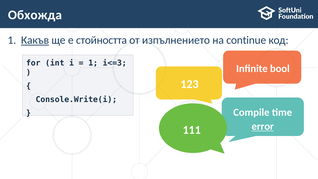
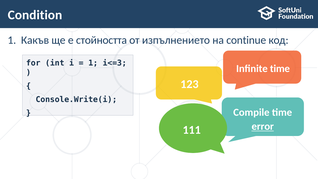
Обхожда: Обхожда -> Condition
Какъв underline: present -> none
Infinite bool: bool -> time
